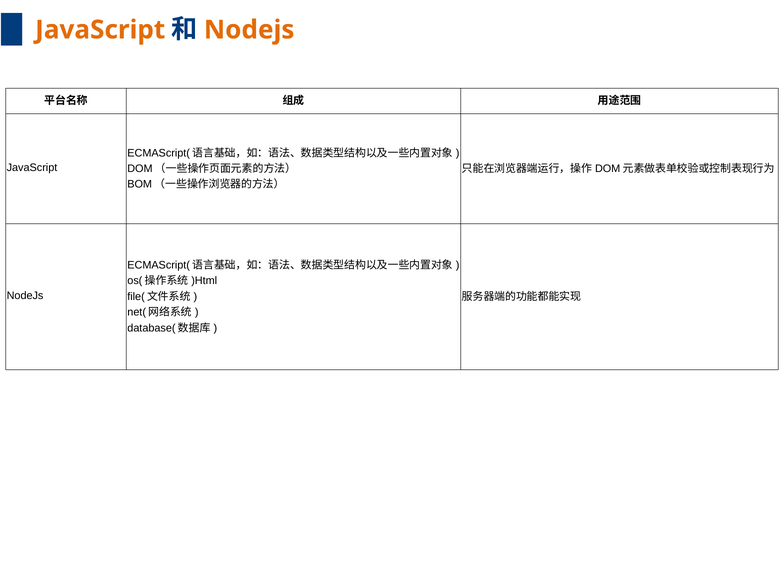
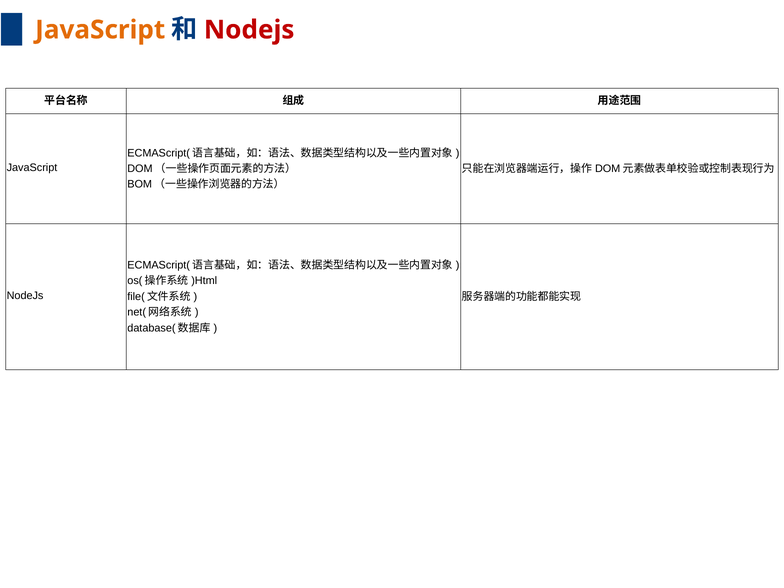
Nodejs at (249, 30) colour: orange -> red
